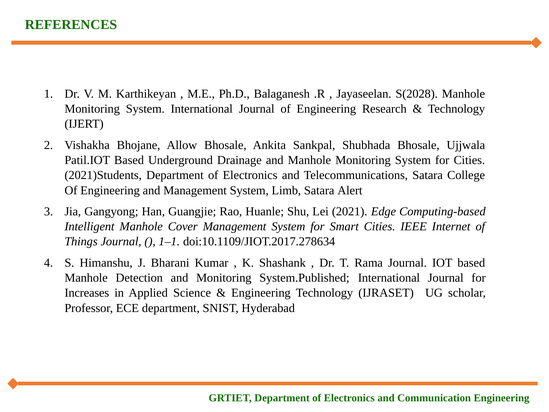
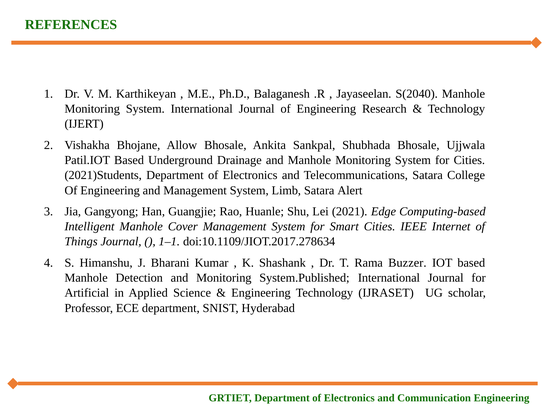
S(2028: S(2028 -> S(2040
Rama Journal: Journal -> Buzzer
Increases: Increases -> Artificial
